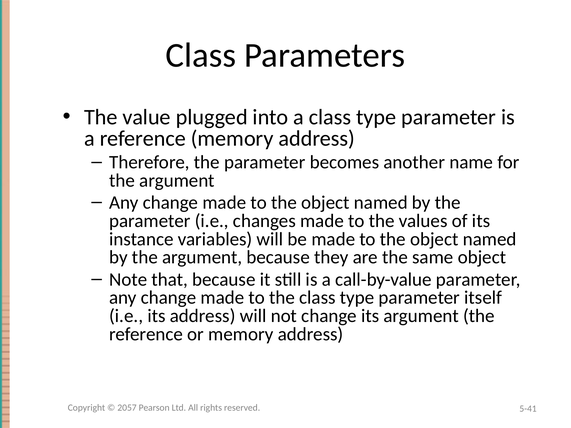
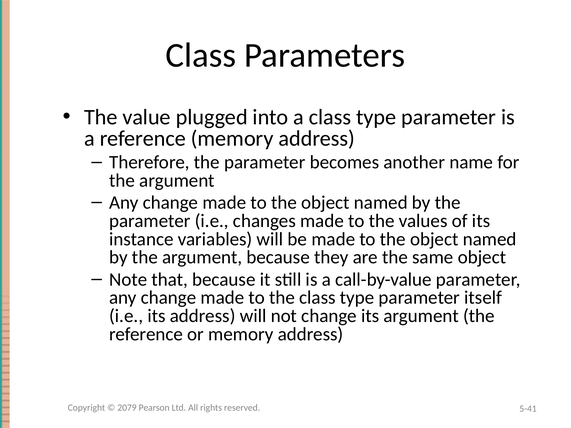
2057: 2057 -> 2079
